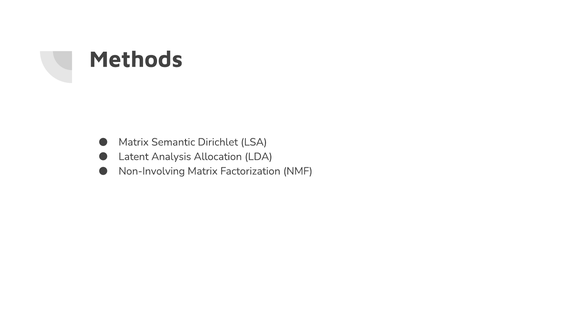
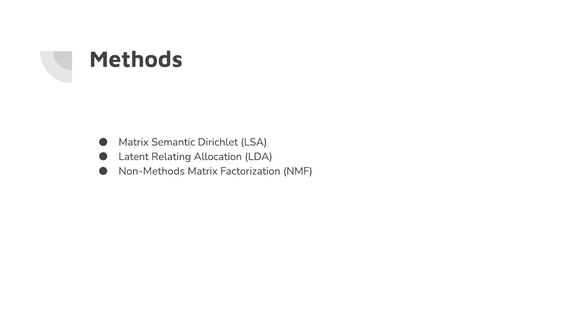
Analysis: Analysis -> Relating
Non-Involving: Non-Involving -> Non-Methods
